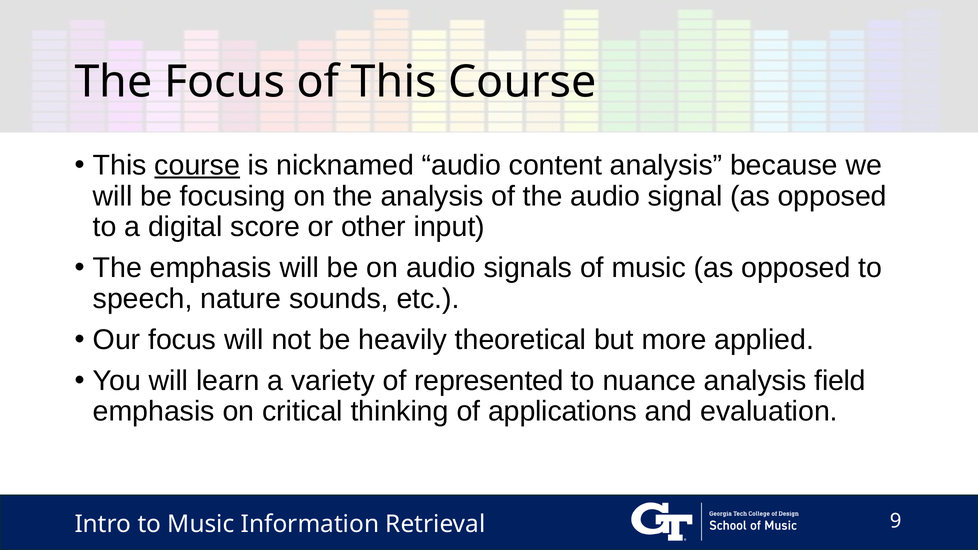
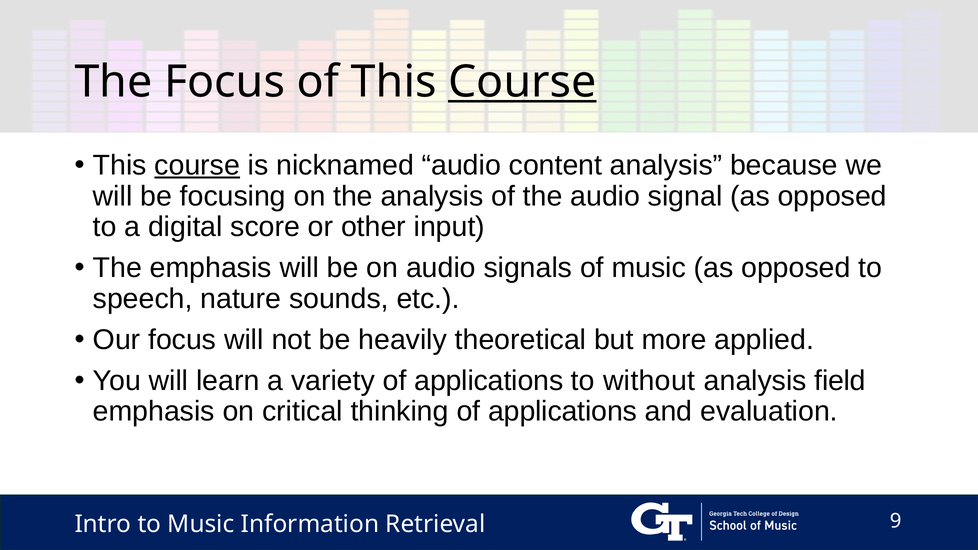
Course at (522, 82) underline: none -> present
variety of represented: represented -> applications
nuance: nuance -> without
